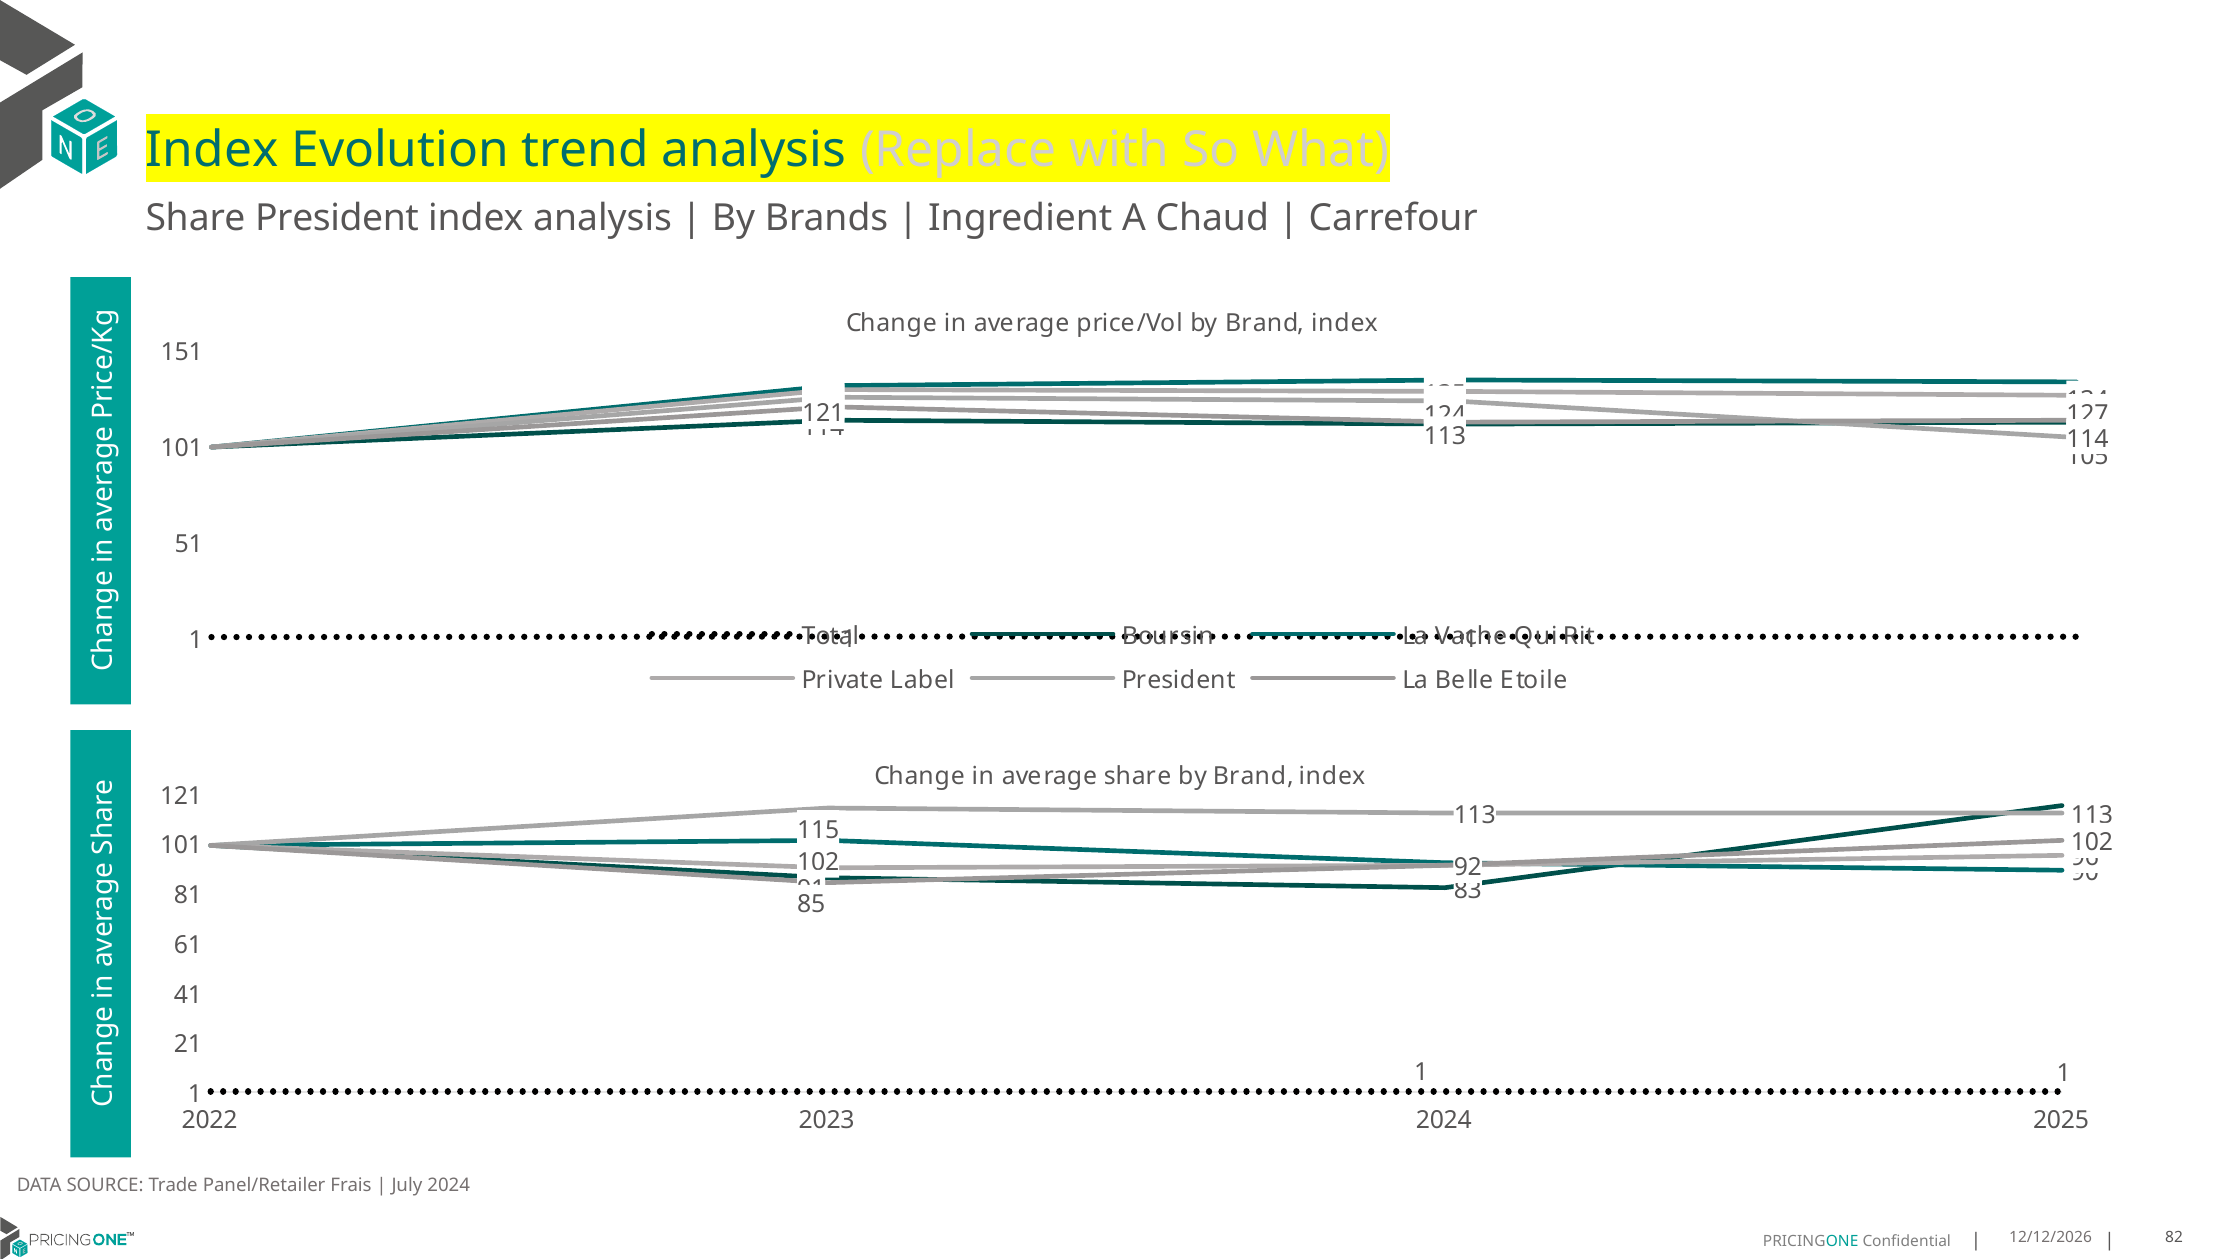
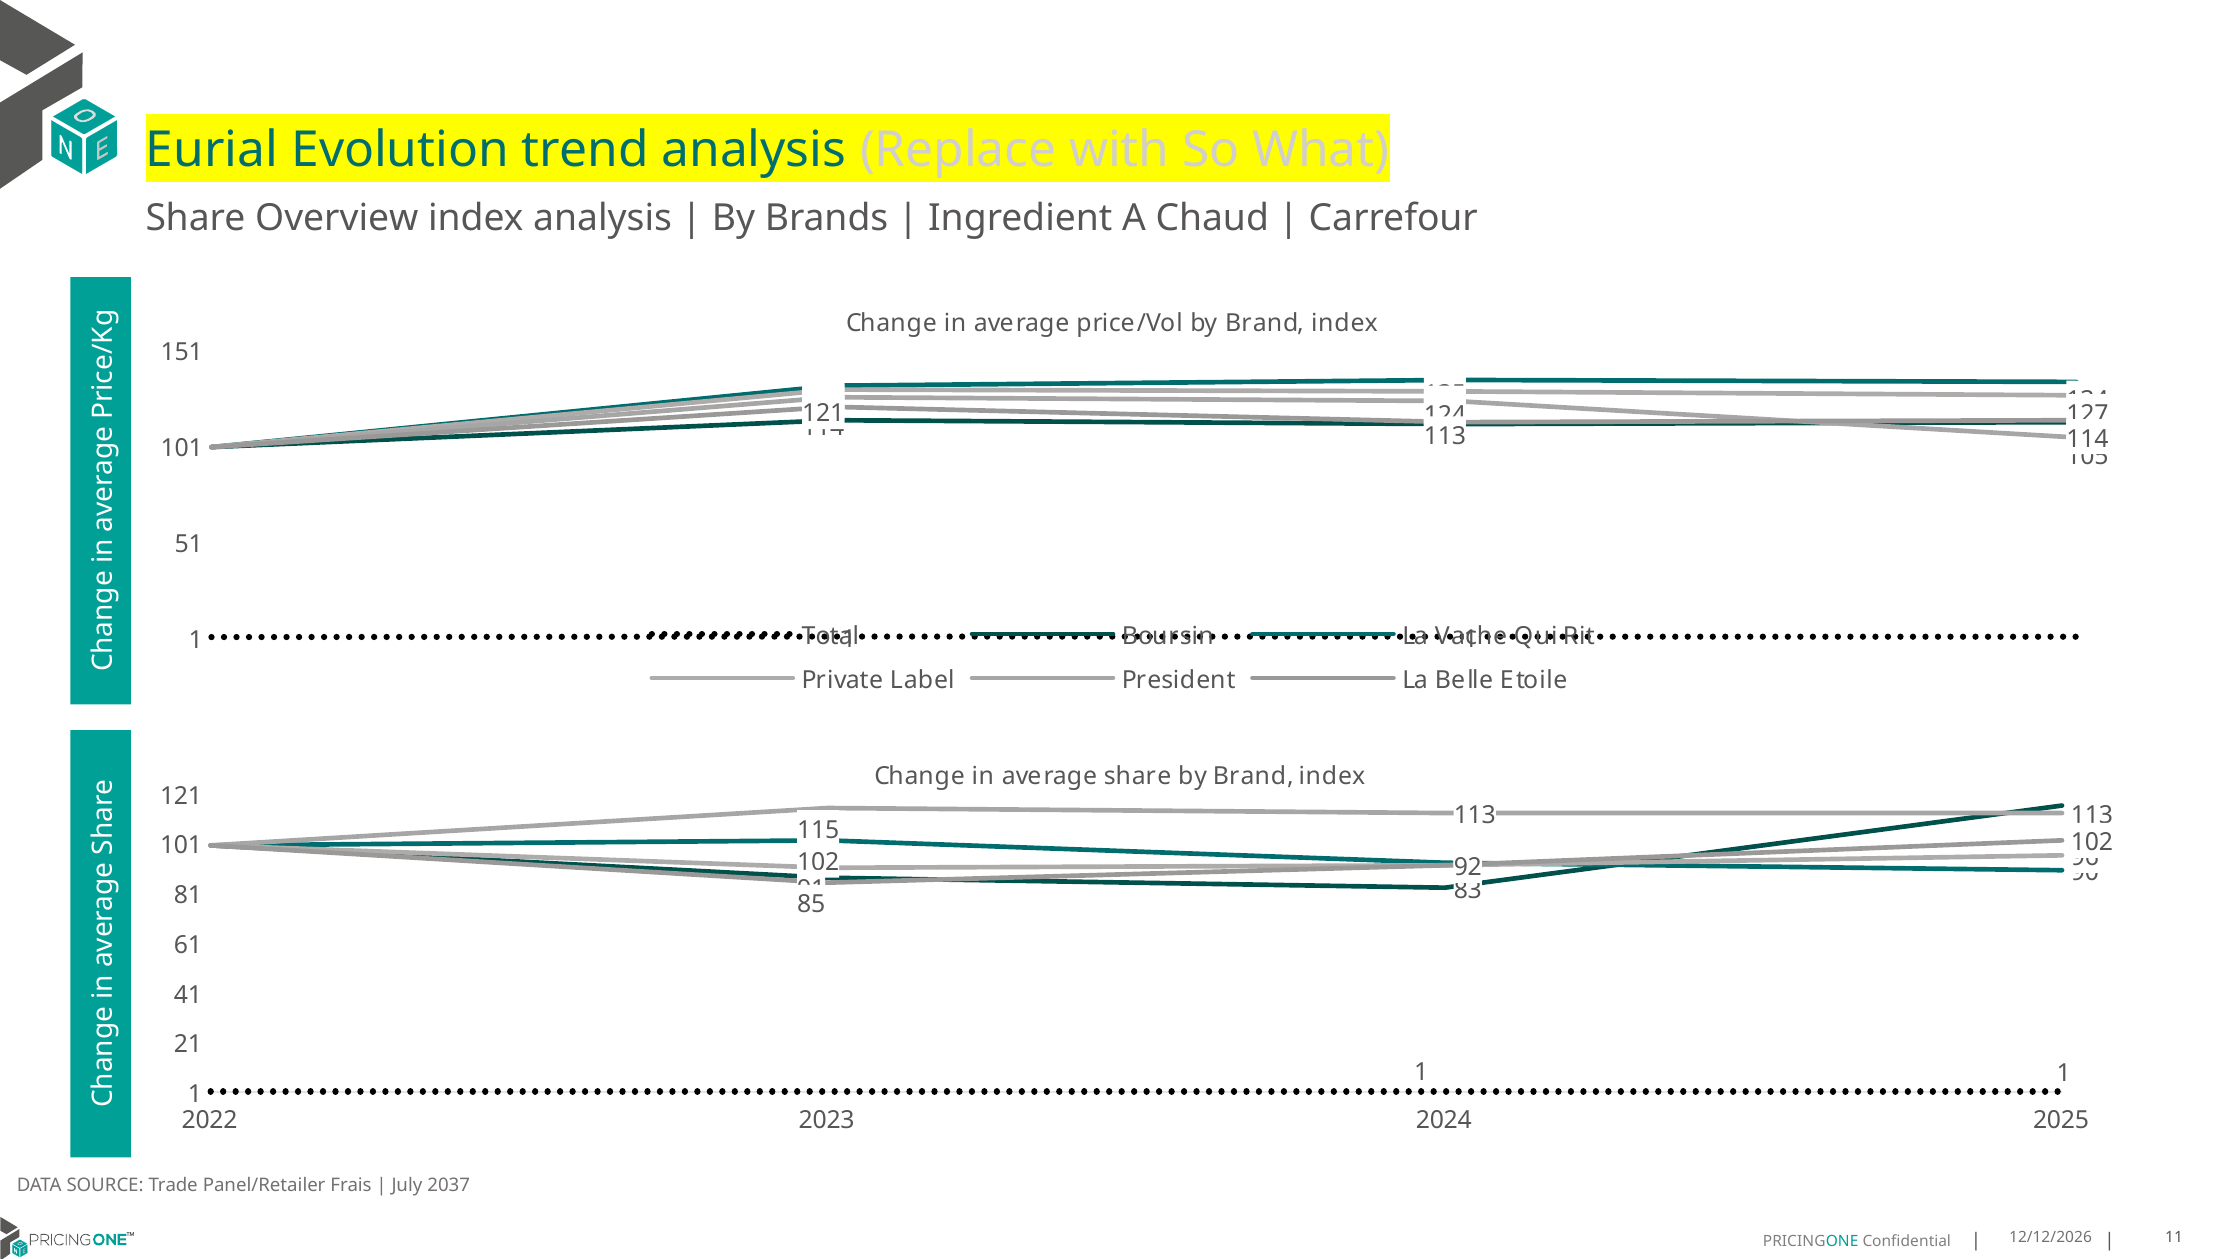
Index at (212, 150): Index -> Eurial
Share President: President -> Overview
July 2024: 2024 -> 2037
82: 82 -> 11
